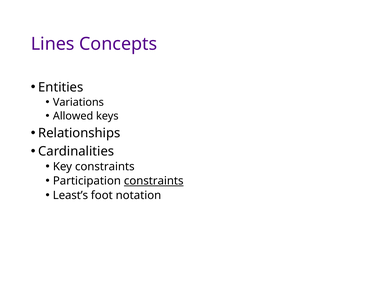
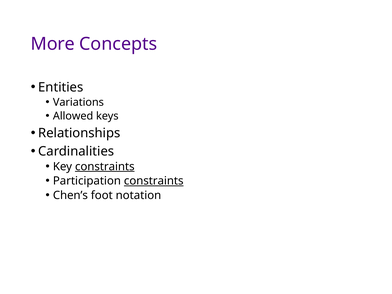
Lines: Lines -> More
constraints at (105, 166) underline: none -> present
Least’s: Least’s -> Chen’s
